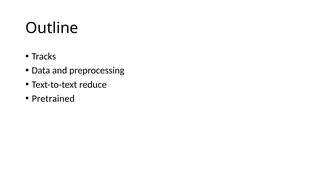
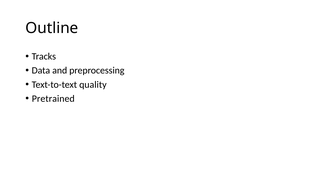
reduce: reduce -> quality
